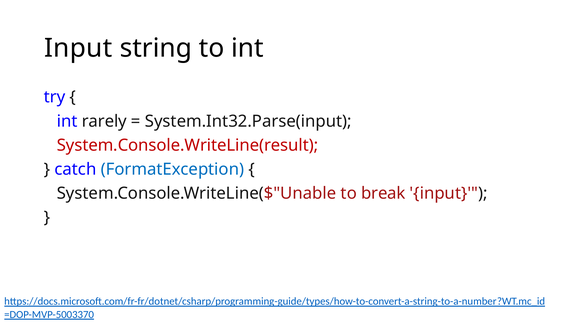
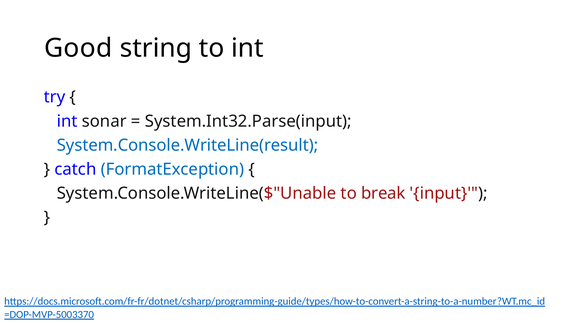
Input at (78, 48): Input -> Good
rarely: rarely -> sonar
System.Console.WriteLine(result colour: red -> blue
